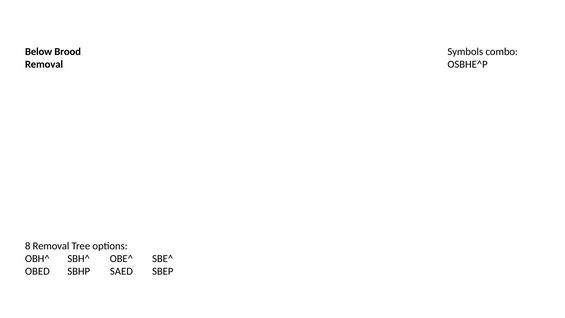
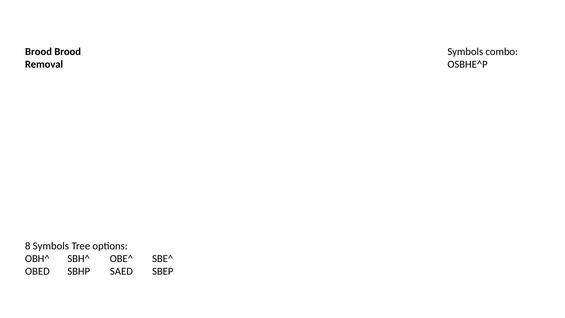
Below at (39, 52): Below -> Brood
8 Removal: Removal -> Symbols
